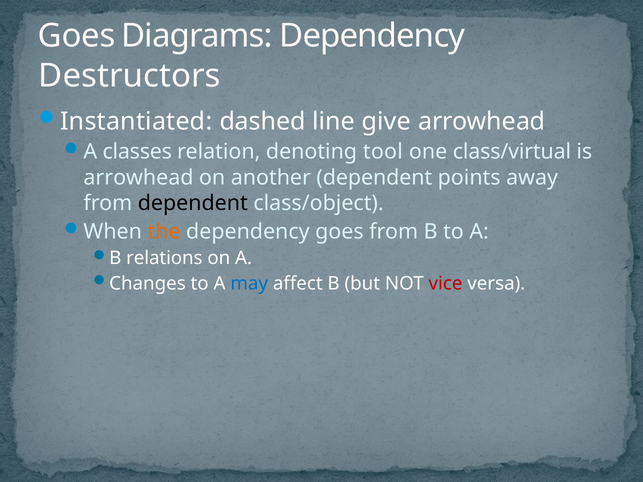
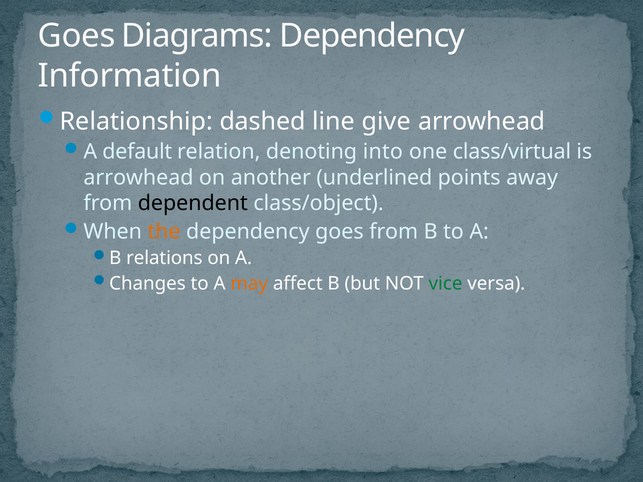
Destructors: Destructors -> Information
Instantiated: Instantiated -> Relationship
classes: classes -> default
tool: tool -> into
another dependent: dependent -> underlined
may colour: blue -> orange
vice colour: red -> green
